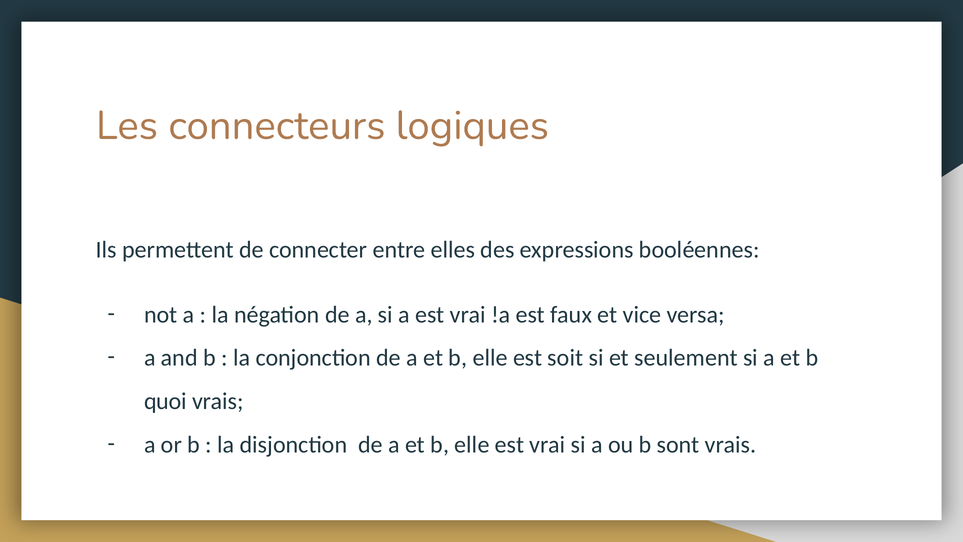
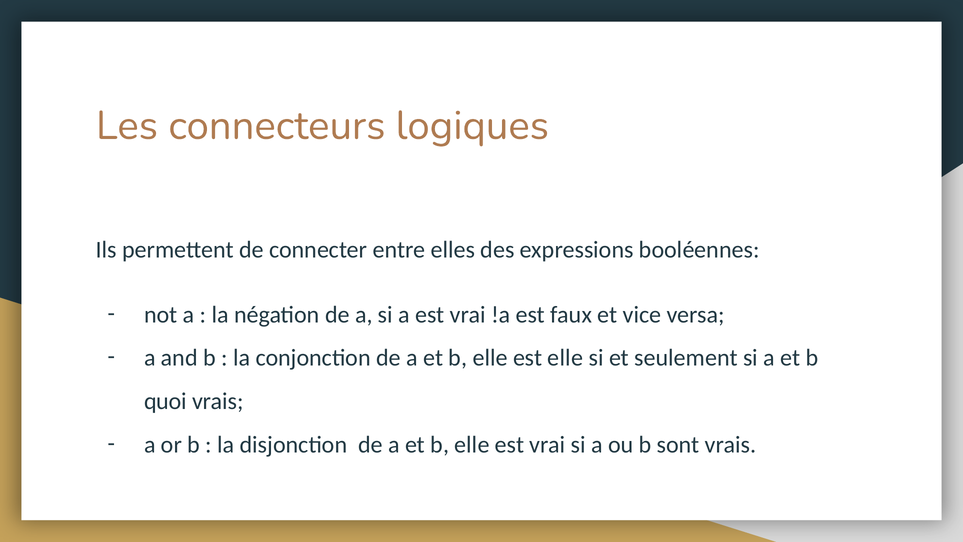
est soit: soit -> elle
